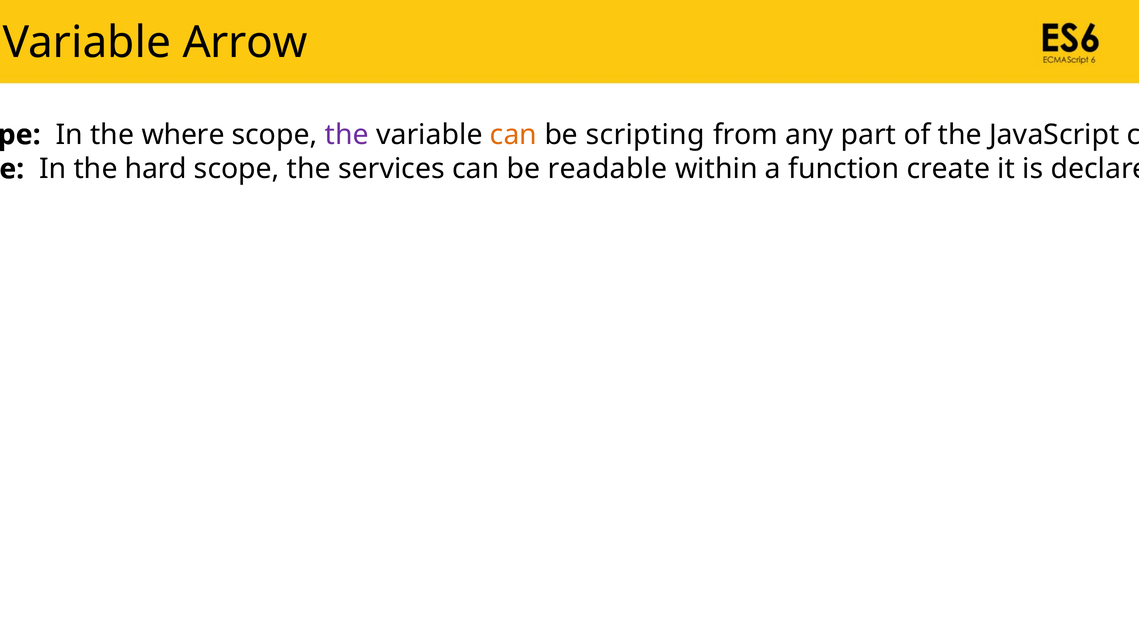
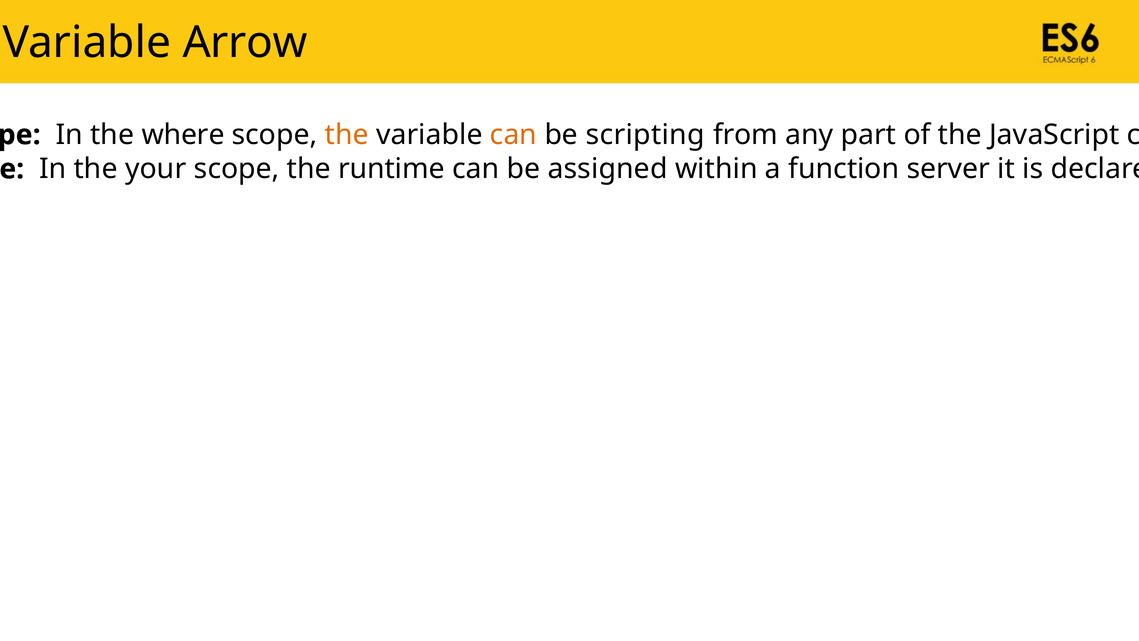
the at (347, 135) colour: purple -> orange
hard: hard -> your
services: services -> runtime
readable: readable -> assigned
create: create -> server
